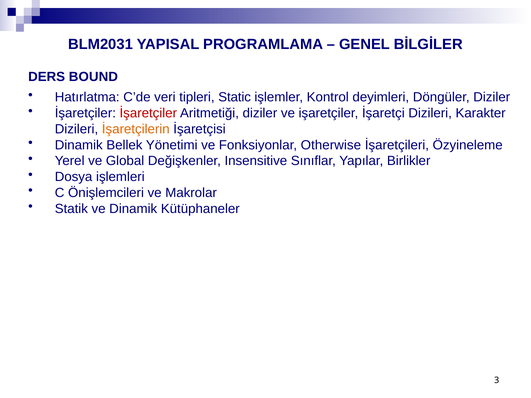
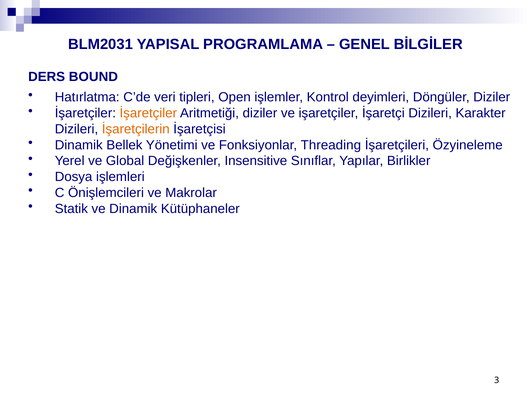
Static: Static -> Open
İşaretçiler at (148, 113) colour: red -> orange
Otherwise: Otherwise -> Threading
